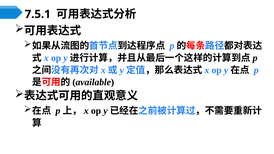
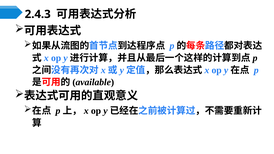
7.5.1: 7.5.1 -> 2.4.3
